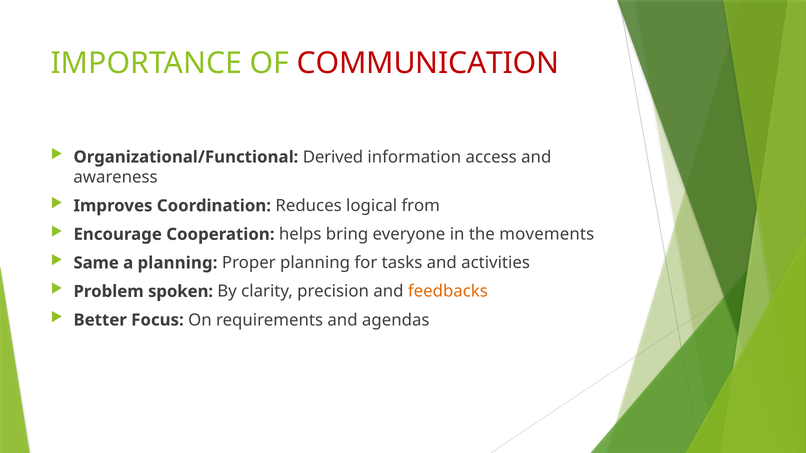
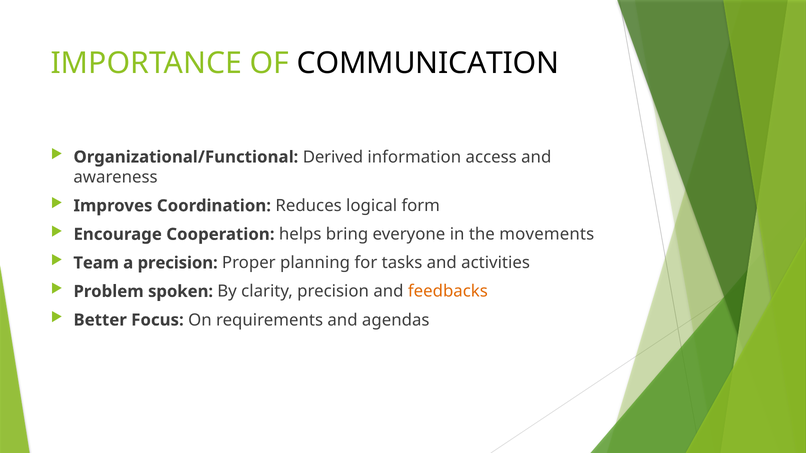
COMMUNICATION colour: red -> black
from: from -> form
Same: Same -> Team
a planning: planning -> precision
